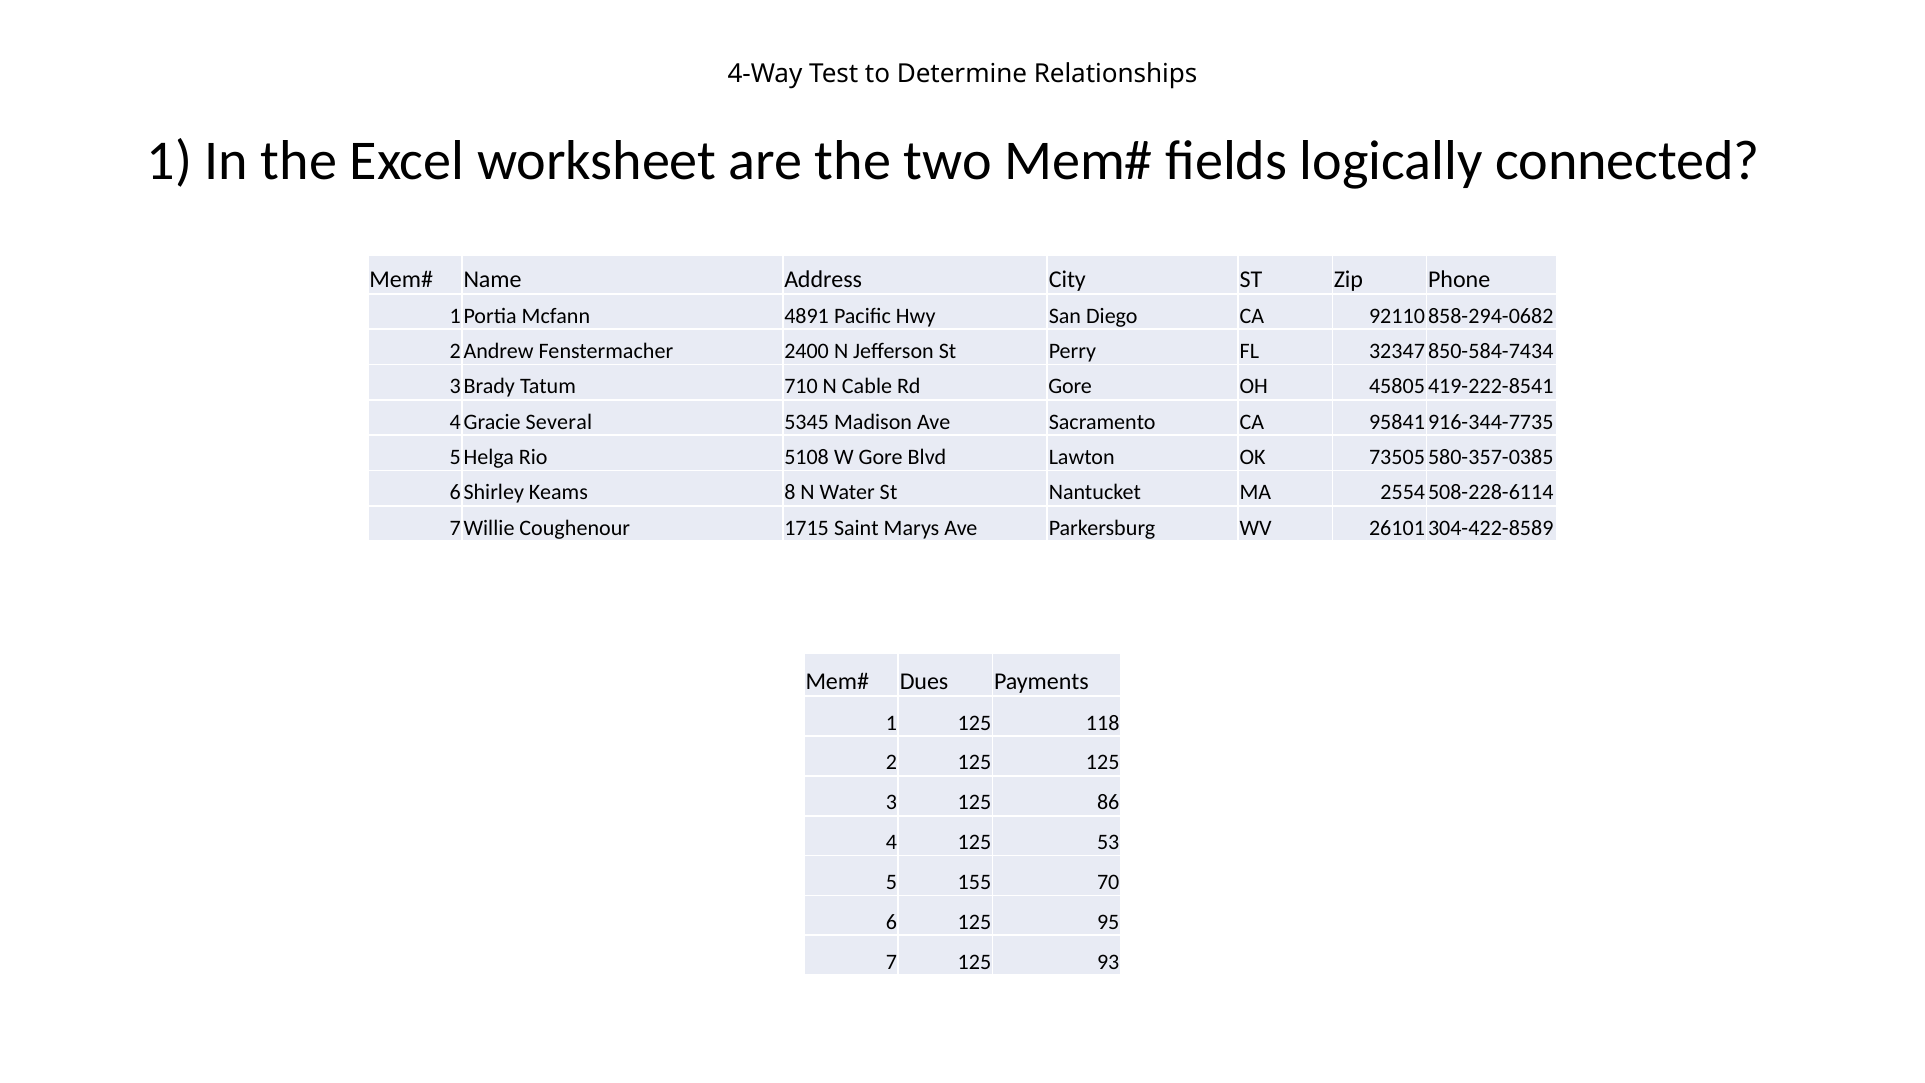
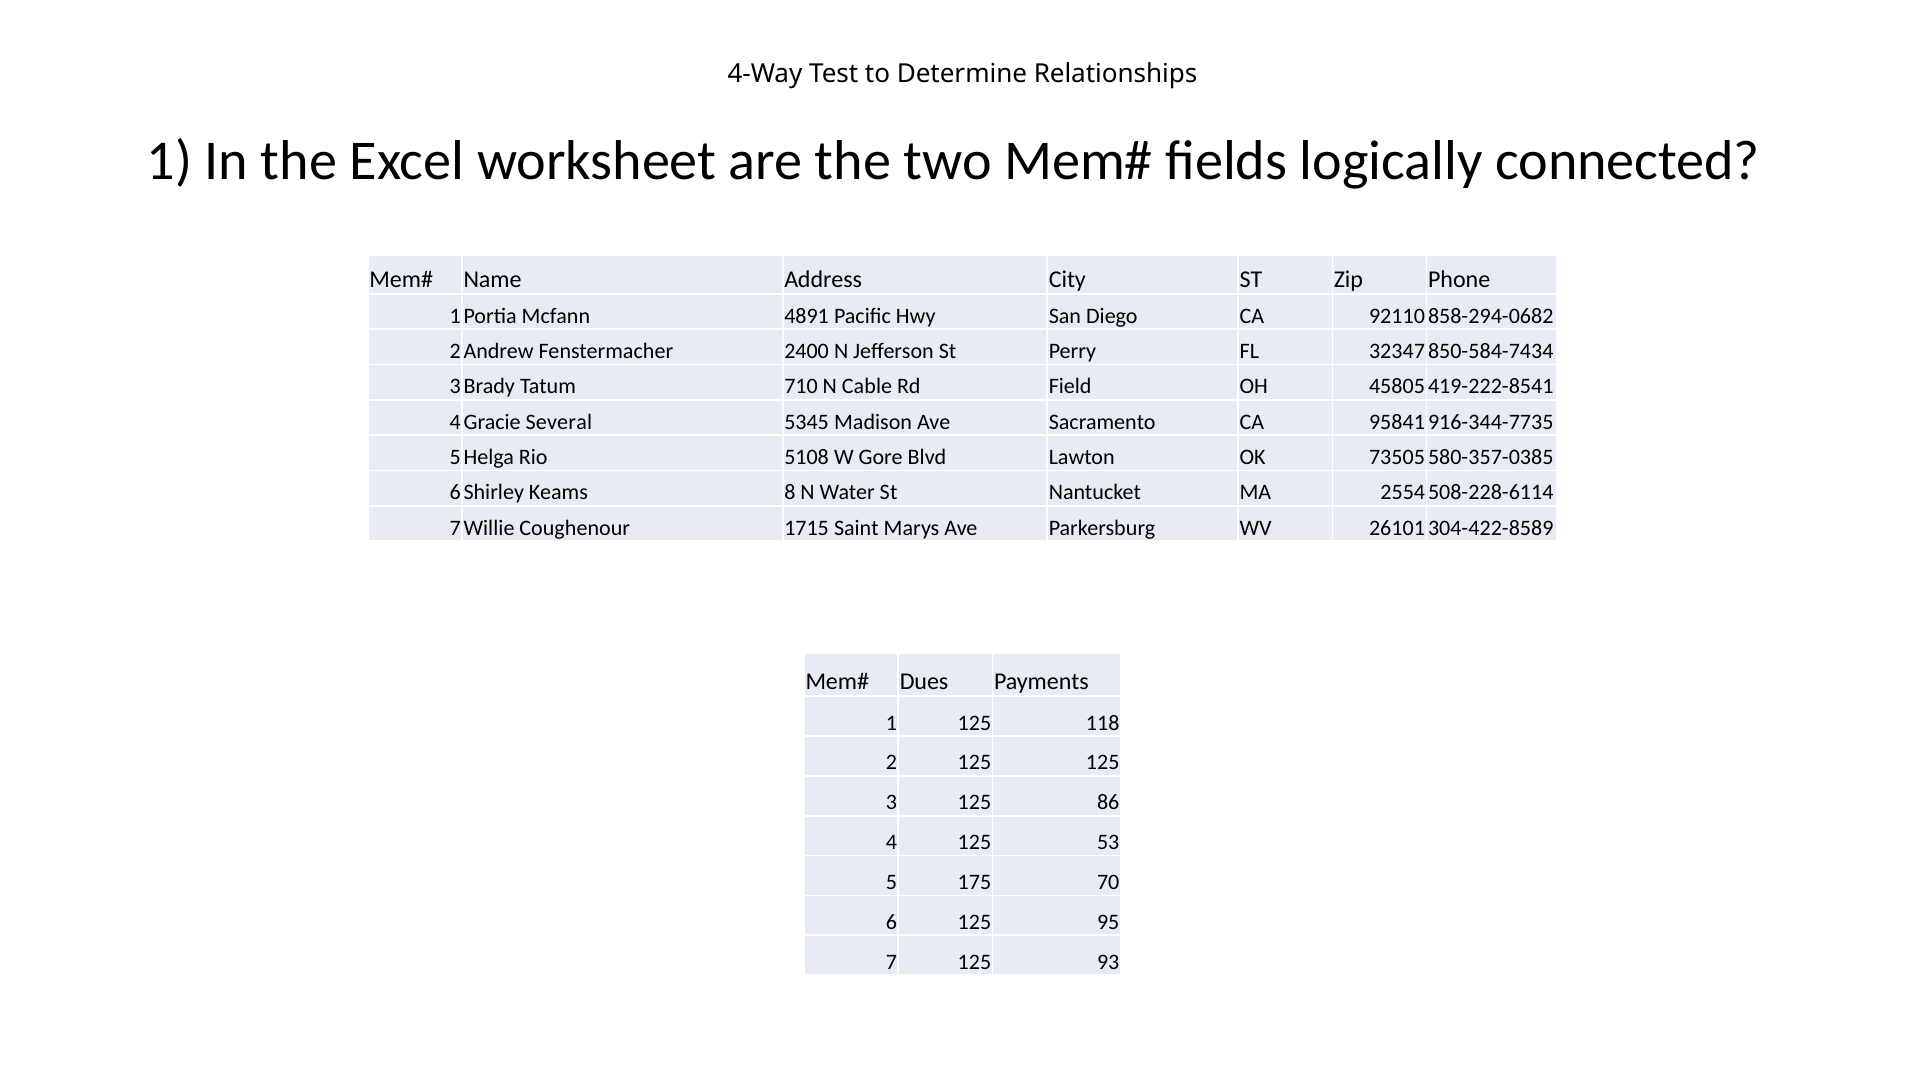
Rd Gore: Gore -> Field
155: 155 -> 175
